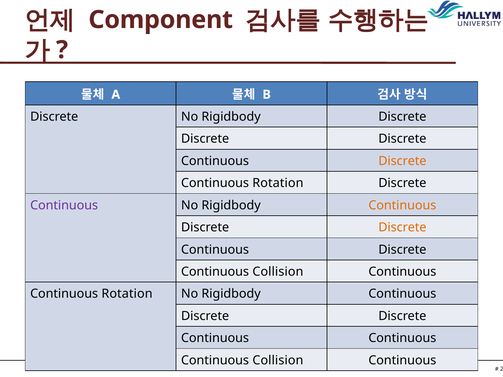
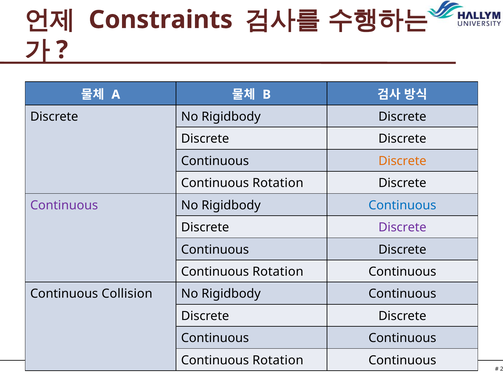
Component: Component -> Constraints
Continuous at (402, 205) colour: orange -> blue
Discrete at (402, 228) colour: orange -> purple
Collision at (278, 272): Collision -> Rotation
Rotation at (127, 294): Rotation -> Collision
Collision at (278, 361): Collision -> Rotation
